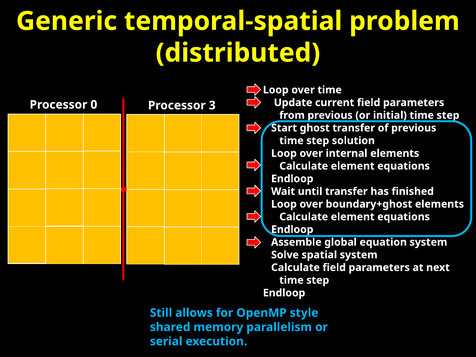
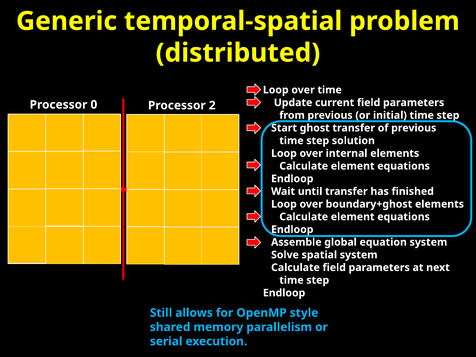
3: 3 -> 2
